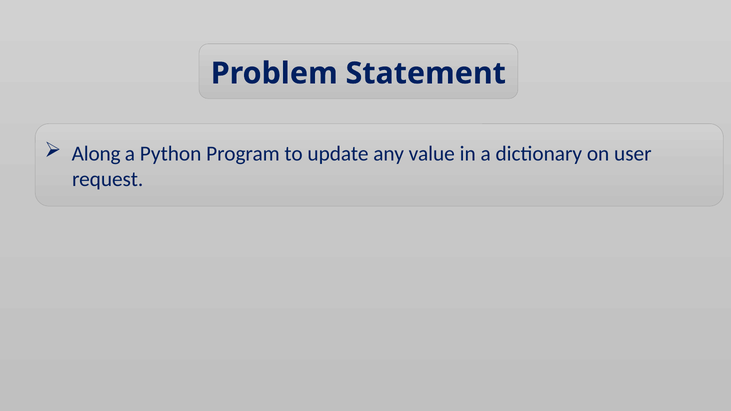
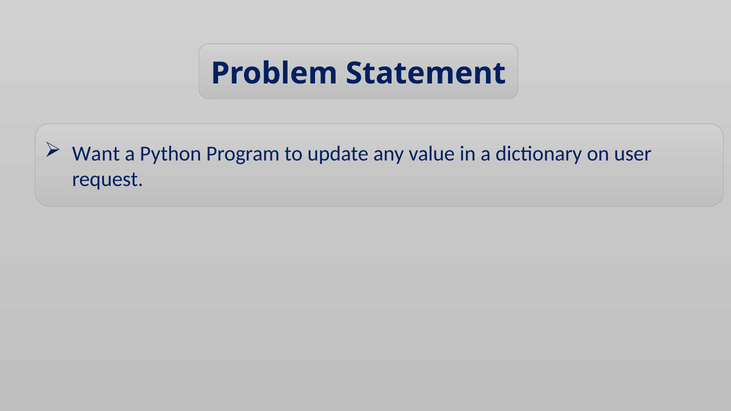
Along: Along -> Want
